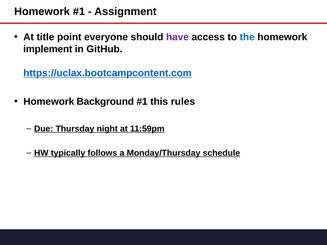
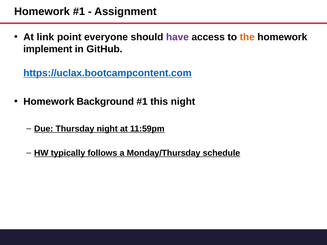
title: title -> link
the colour: blue -> orange
this rules: rules -> night
